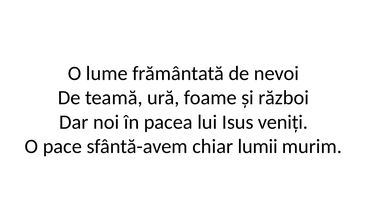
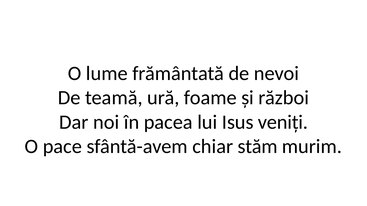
lumii: lumii -> stăm
